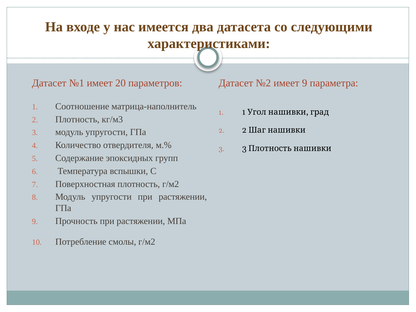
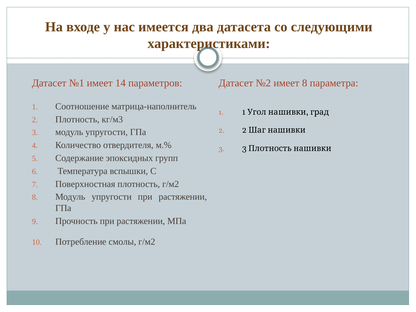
20: 20 -> 14
имеет 9: 9 -> 8
